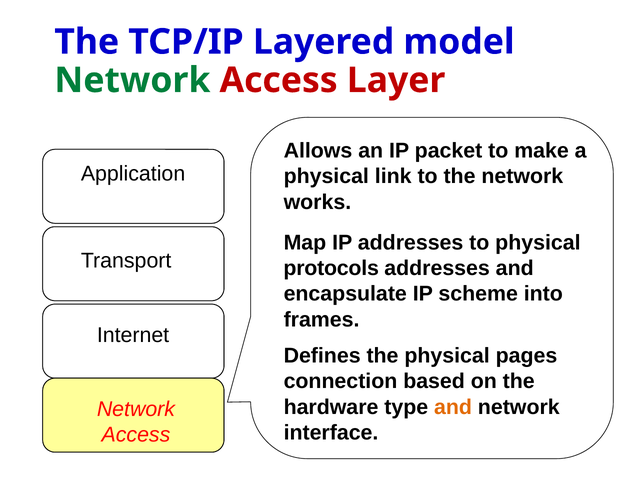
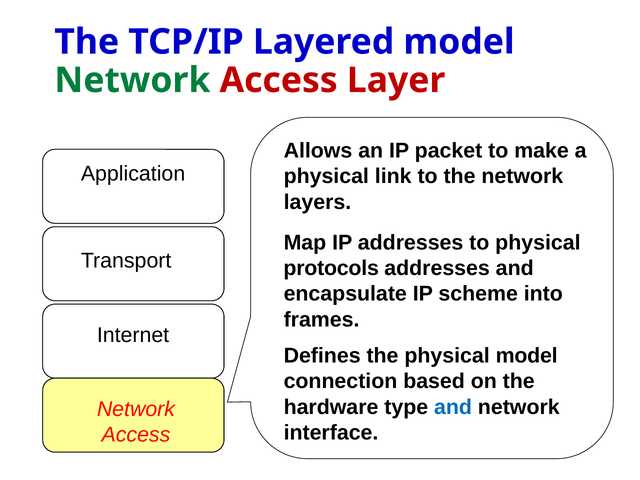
works: works -> layers
physical pages: pages -> model
and at (453, 407) colour: orange -> blue
